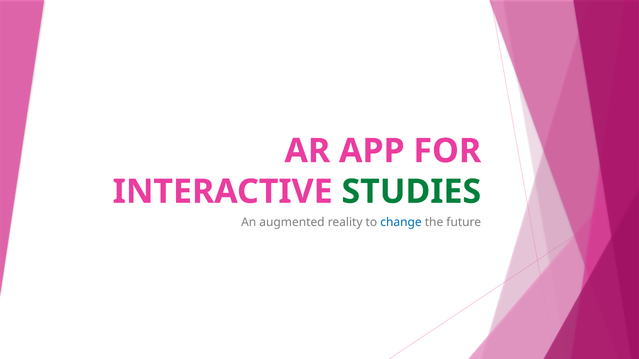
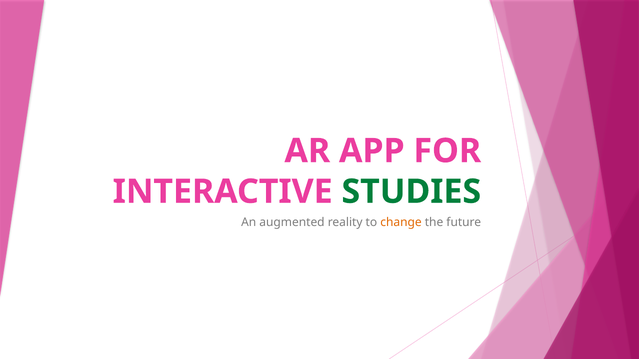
change colour: blue -> orange
